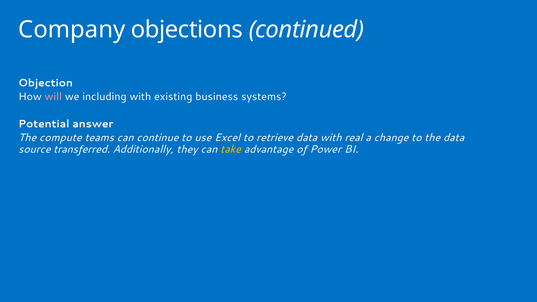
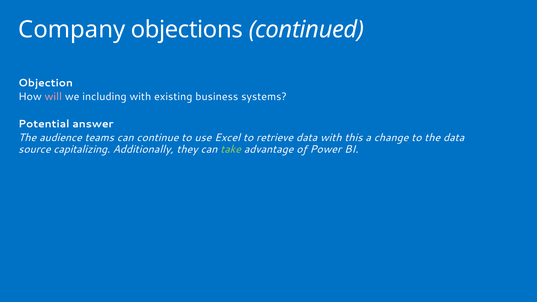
compute: compute -> audience
real: real -> this
transferred: transferred -> capitalizing
take colour: yellow -> light green
